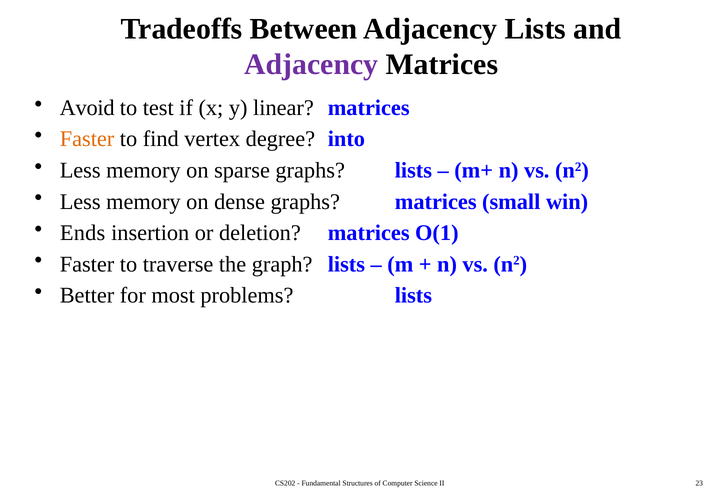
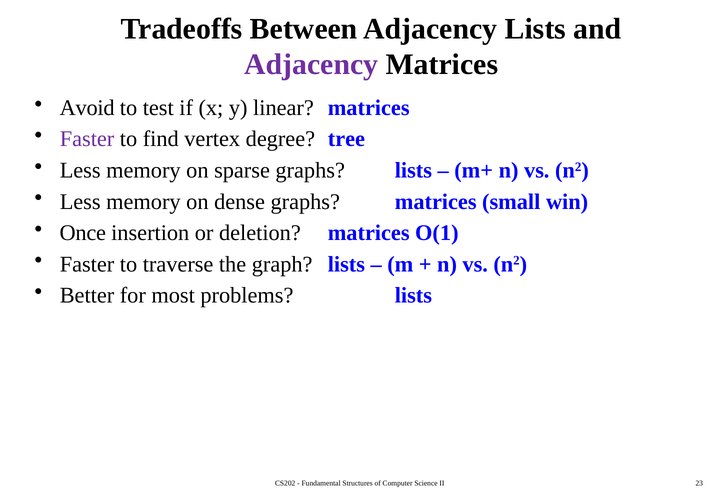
Faster at (87, 139) colour: orange -> purple
into: into -> tree
Ends: Ends -> Once
